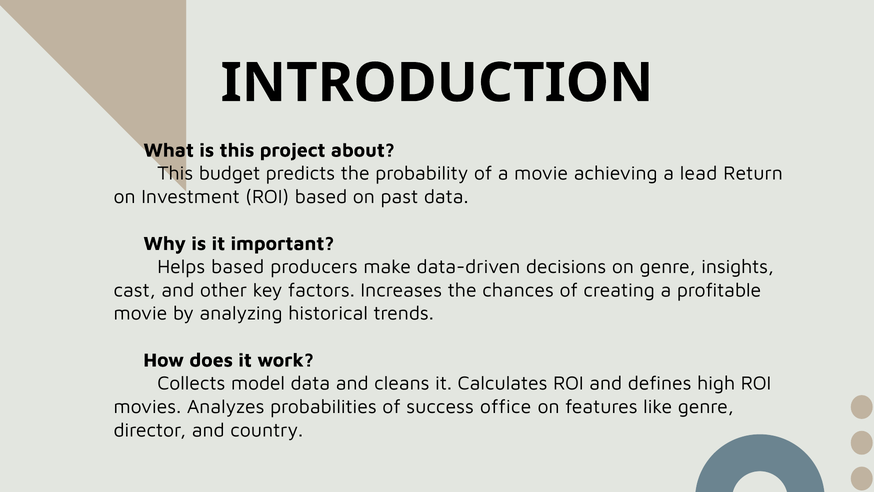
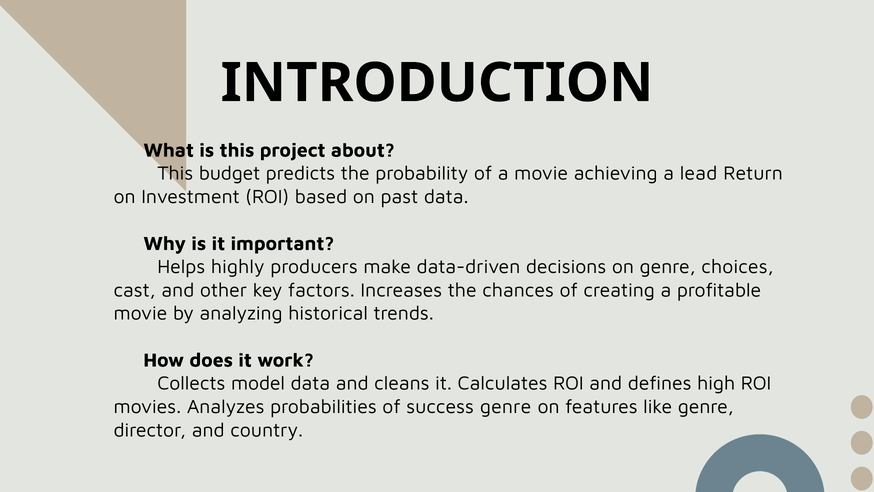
Helps based: based -> highly
insights: insights -> choices
success office: office -> genre
